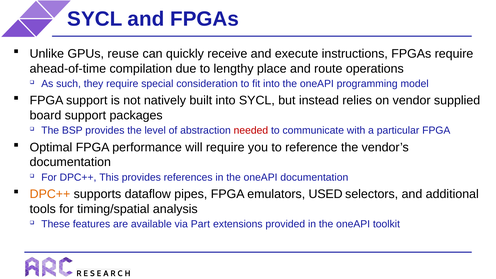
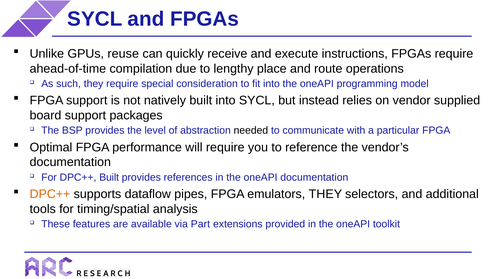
needed colour: red -> black
DPC++ This: This -> Built
emulators USED: USED -> THEY
